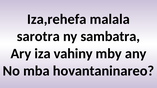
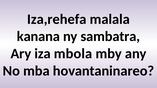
sarotra: sarotra -> kanana
vahiny: vahiny -> mbola
